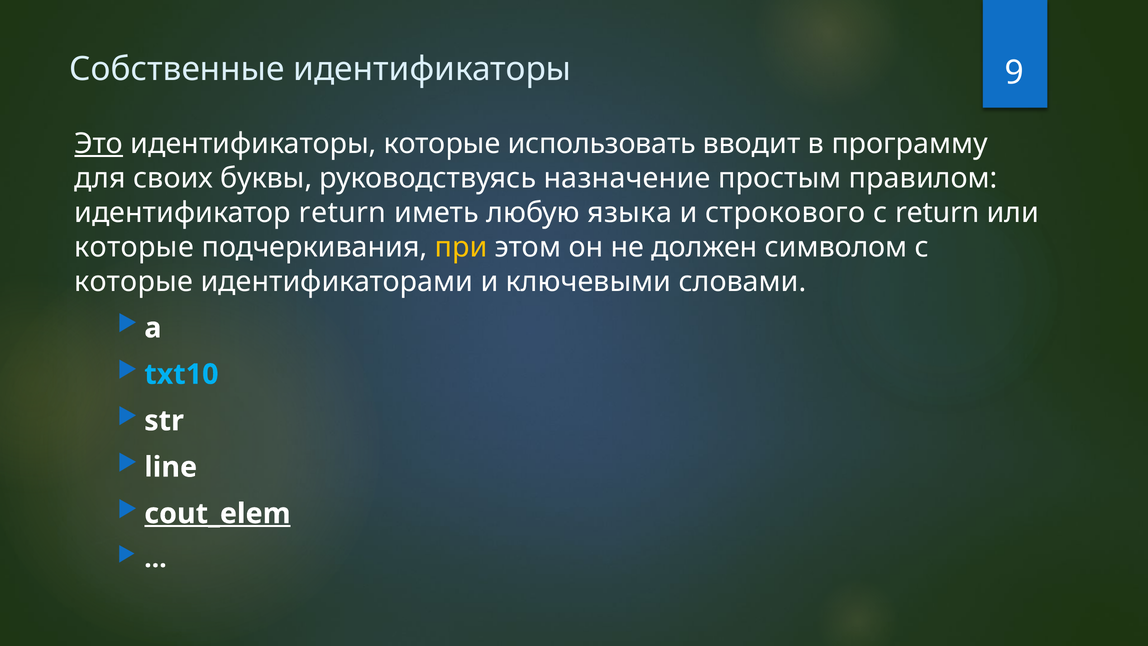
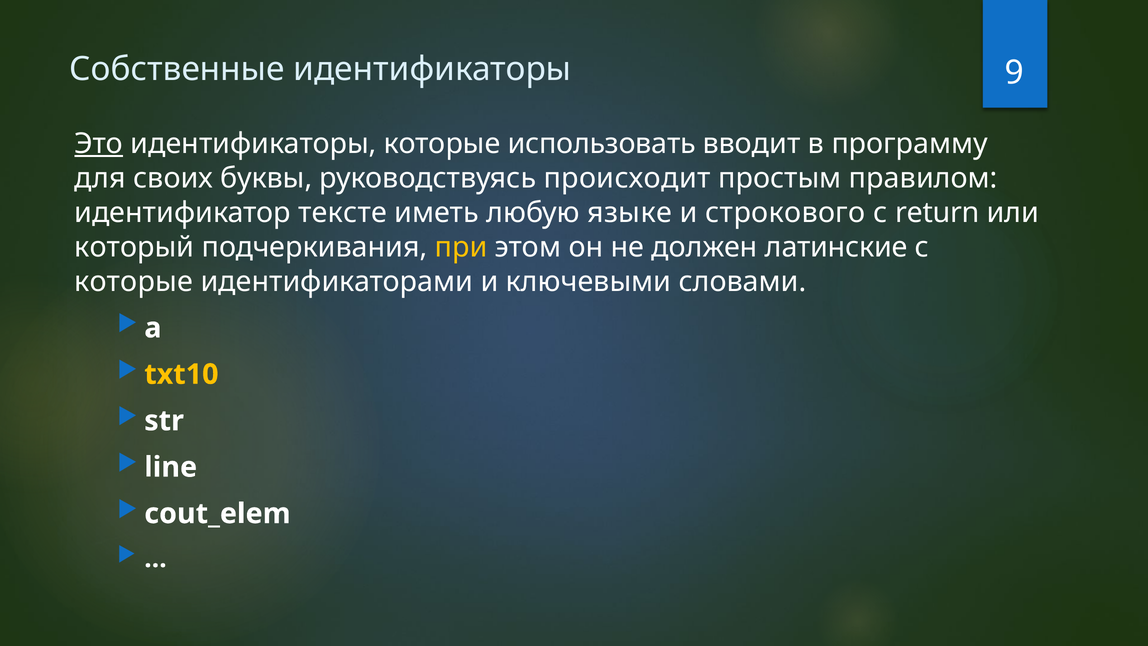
назначение: назначение -> происходит
идентификатор return: return -> тексте
языка: языка -> языке
которые at (134, 247): которые -> который
символом: символом -> латинские
txt10 colour: light blue -> yellow
cout_elem underline: present -> none
